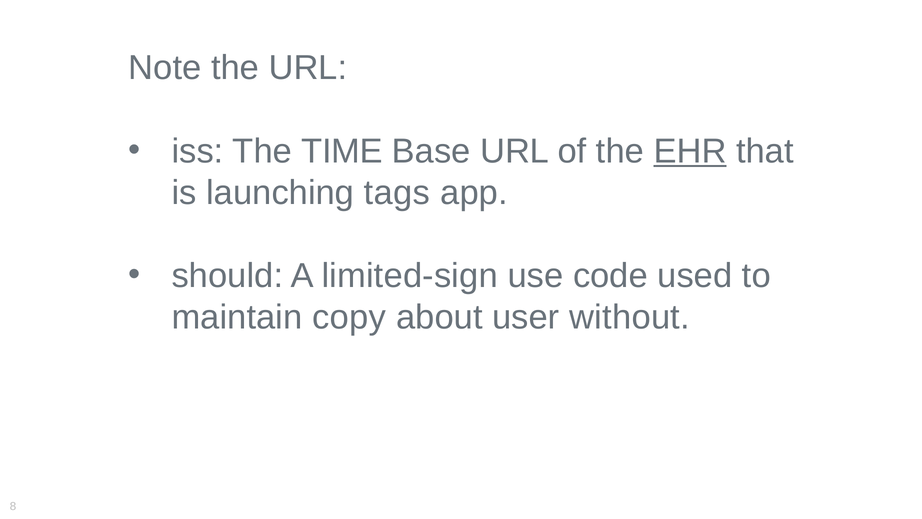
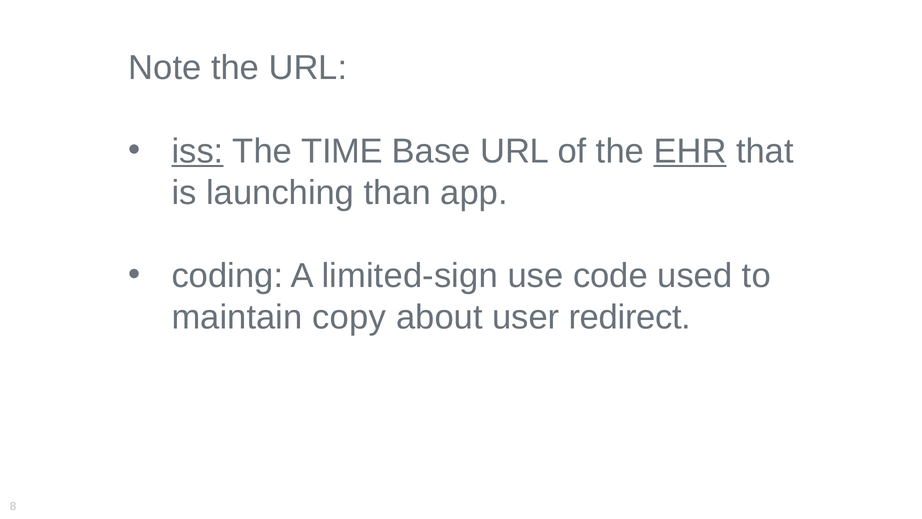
iss underline: none -> present
tags: tags -> than
should: should -> coding
without: without -> redirect
